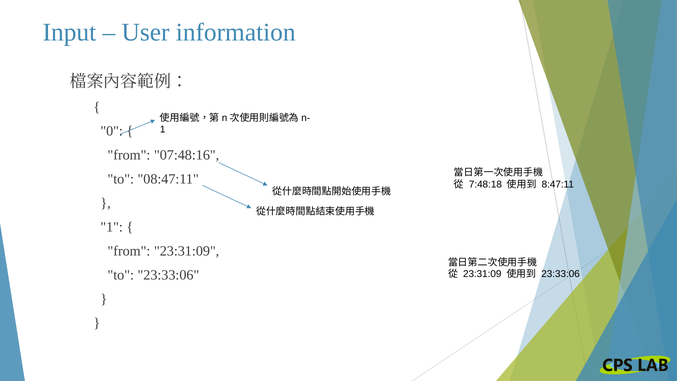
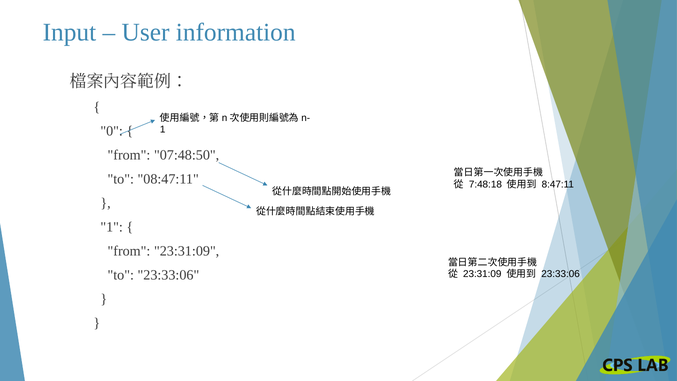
07:48:16: 07:48:16 -> 07:48:50
